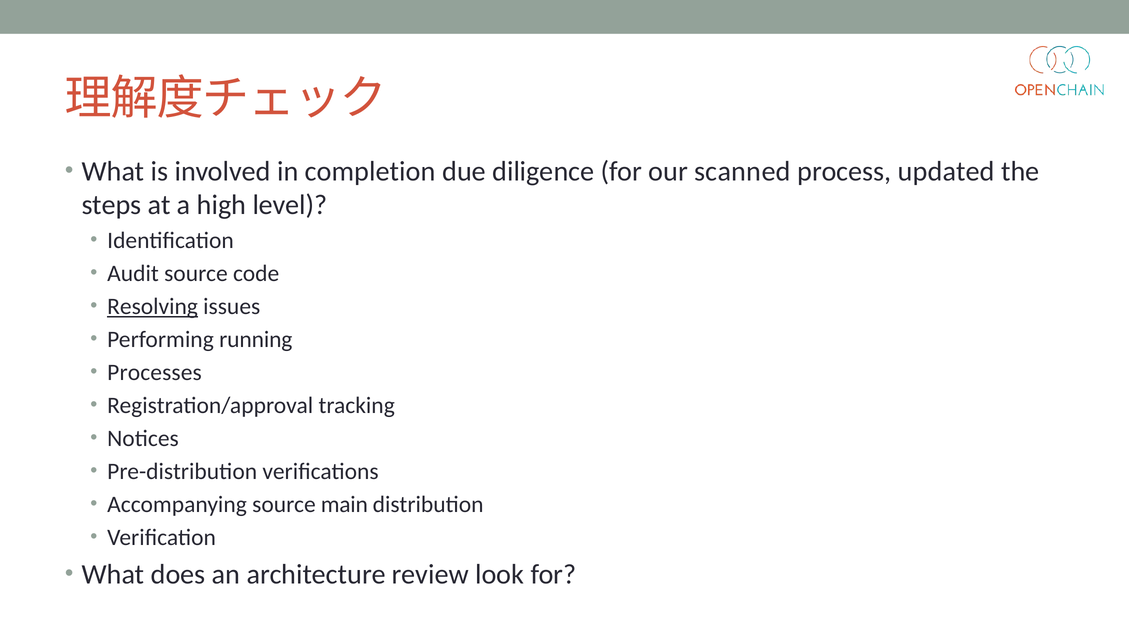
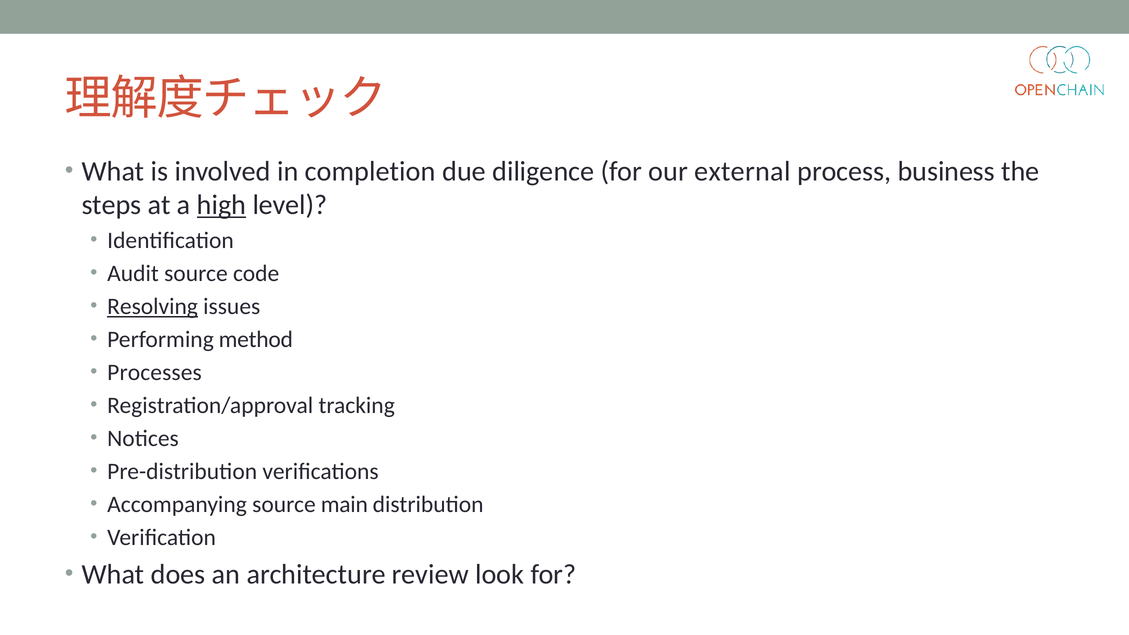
scanned: scanned -> external
updated: updated -> business
high underline: none -> present
running: running -> method
